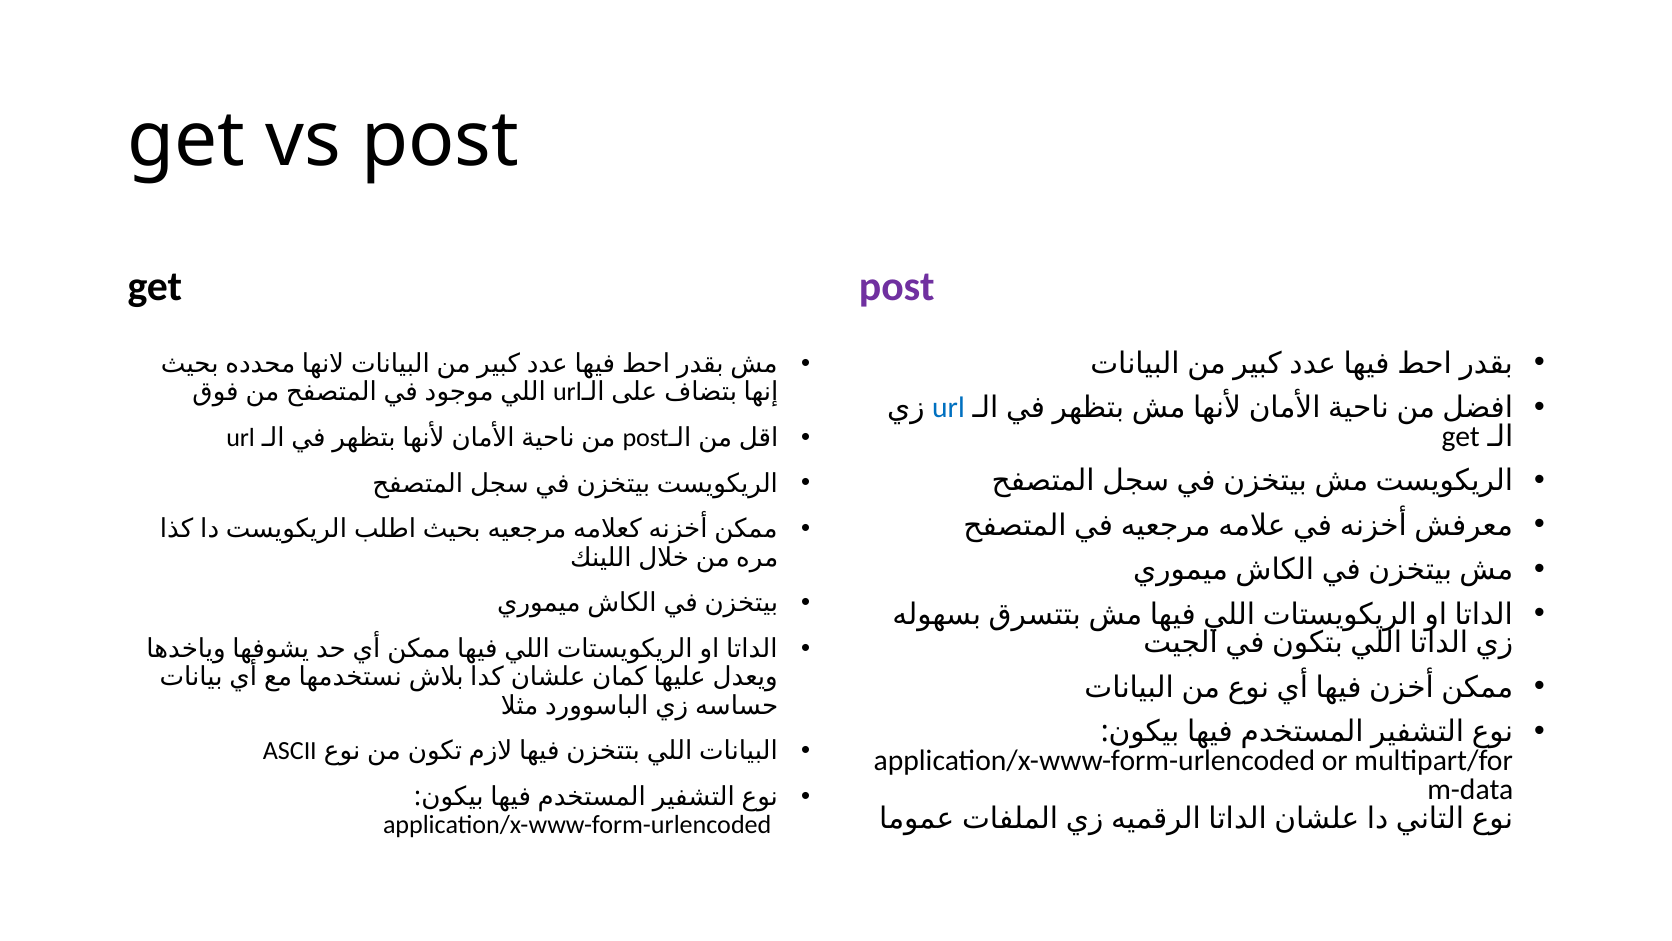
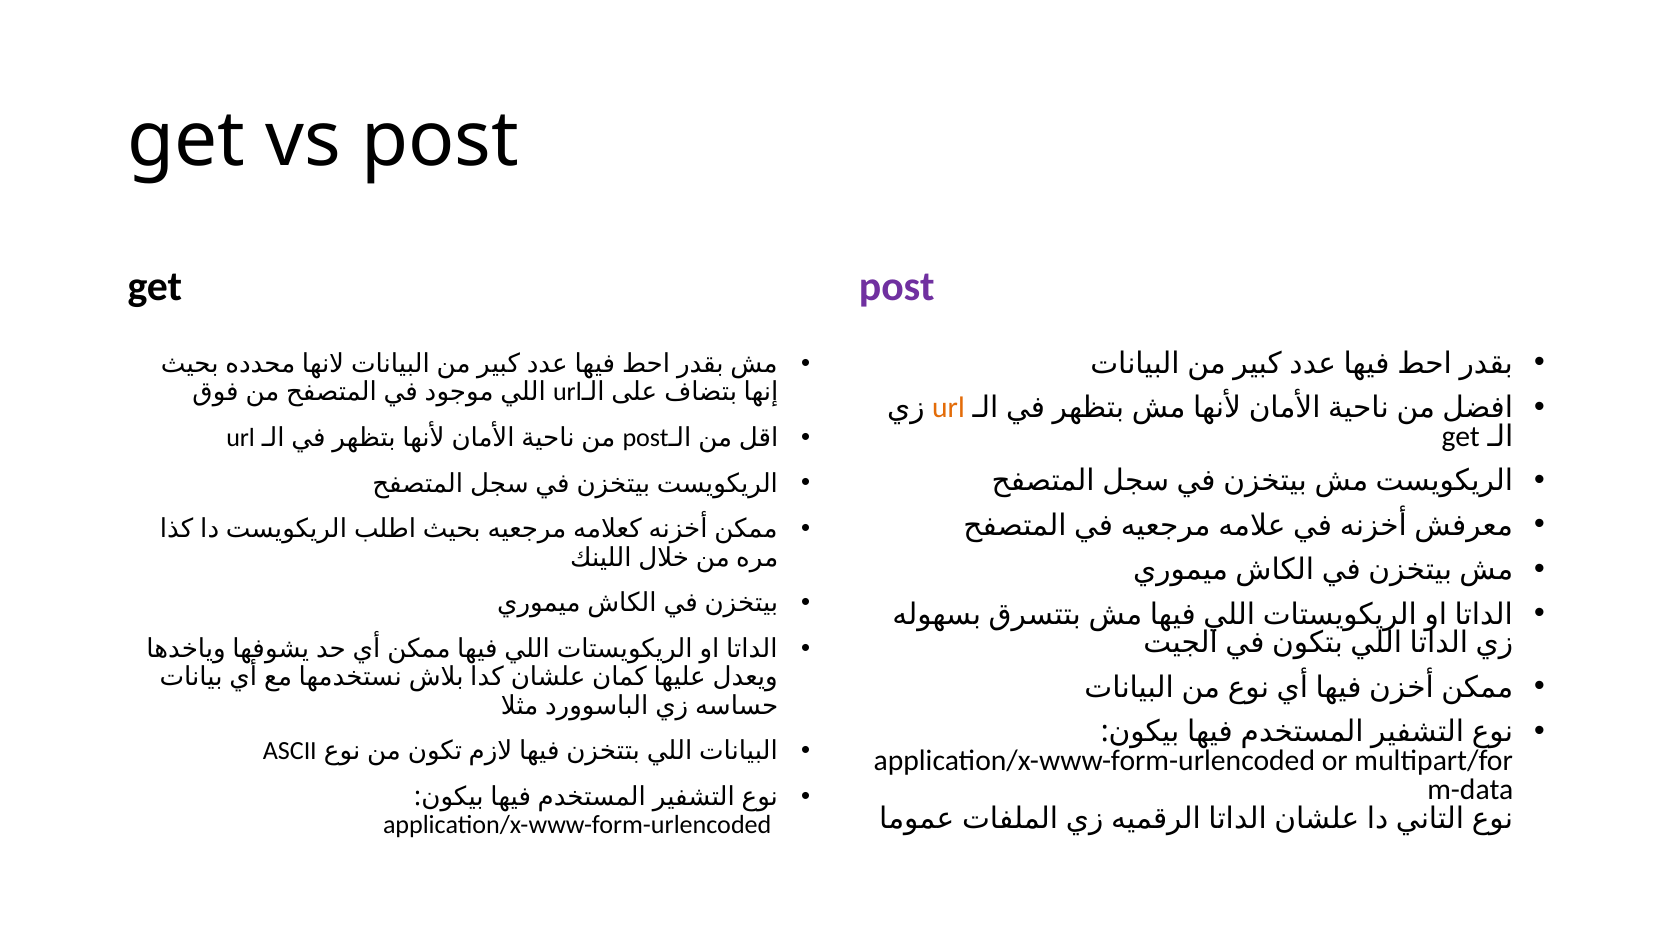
url at (948, 408) colour: blue -> orange
